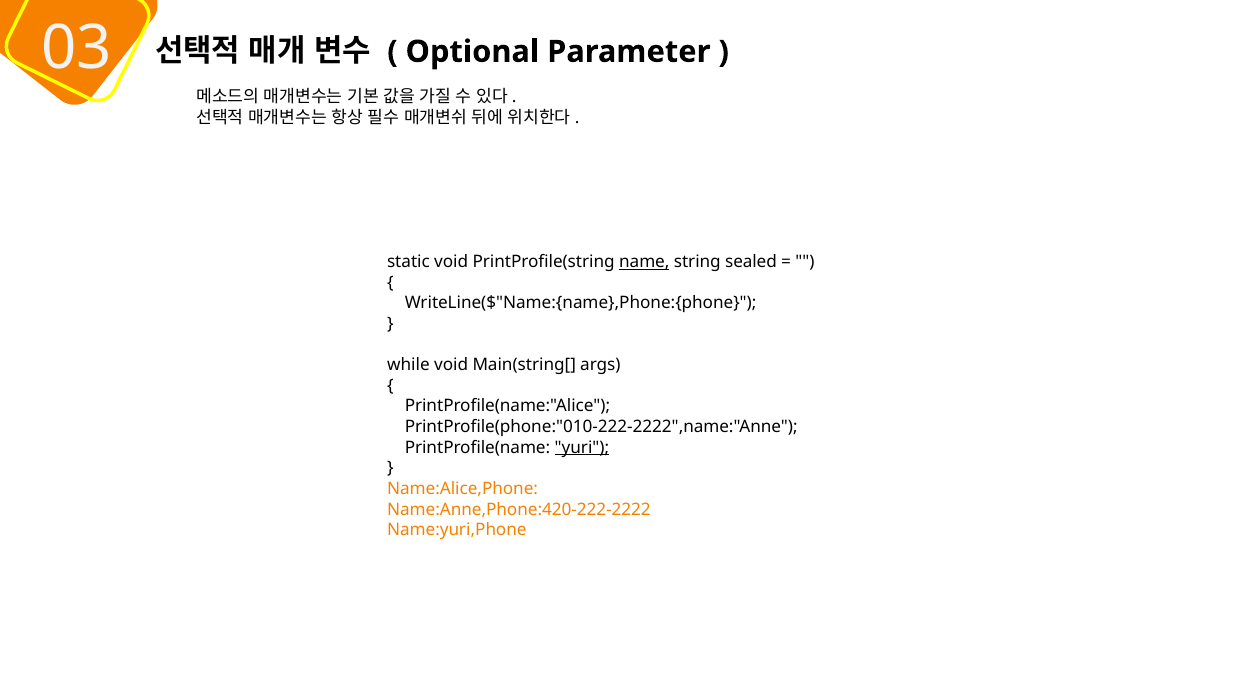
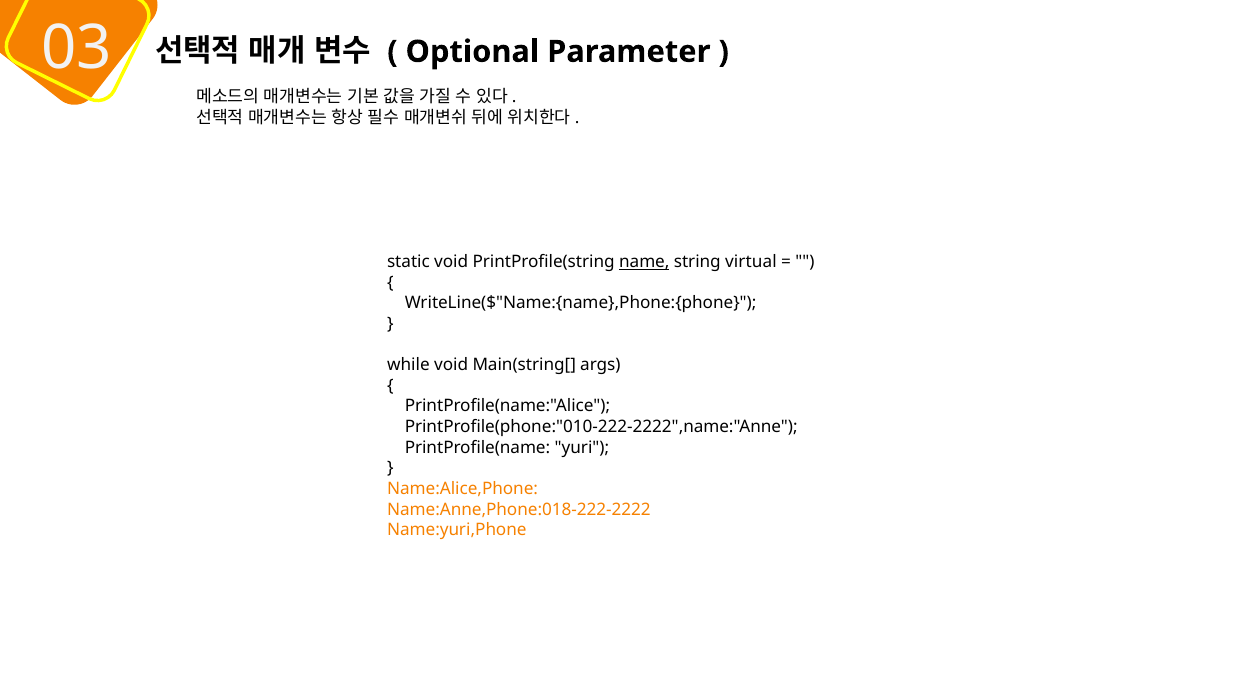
sealed: sealed -> virtual
yuri underline: present -> none
Name:Anne,Phone:420-222-2222: Name:Anne,Phone:420-222-2222 -> Name:Anne,Phone:018-222-2222
